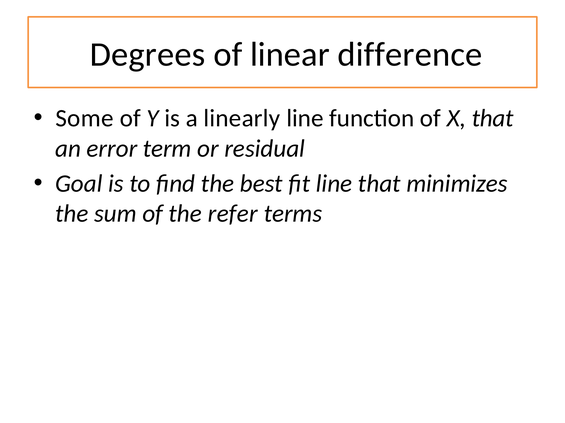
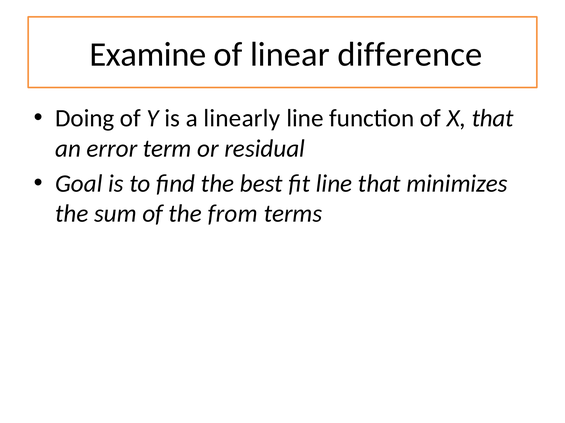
Degrees: Degrees -> Examine
Some: Some -> Doing
refer: refer -> from
